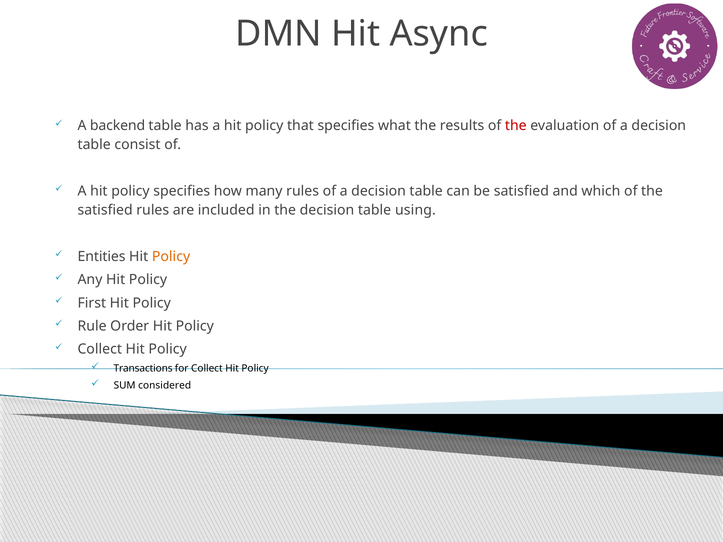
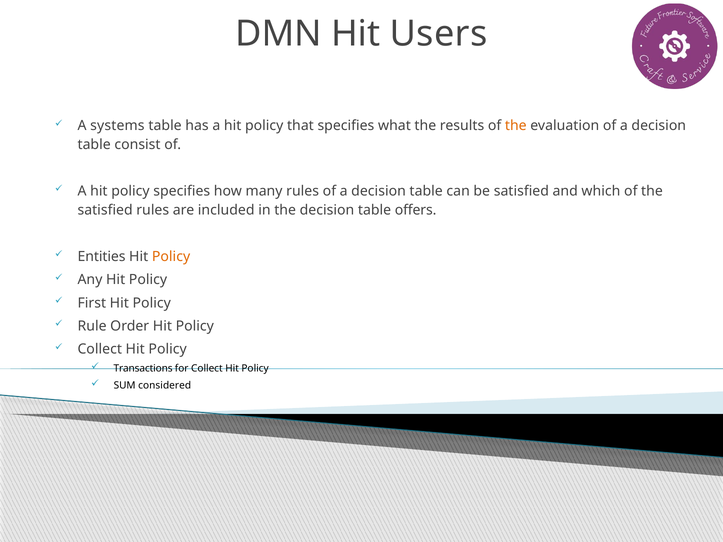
Async: Async -> Users
backend: backend -> systems
the at (516, 126) colour: red -> orange
using: using -> offers
